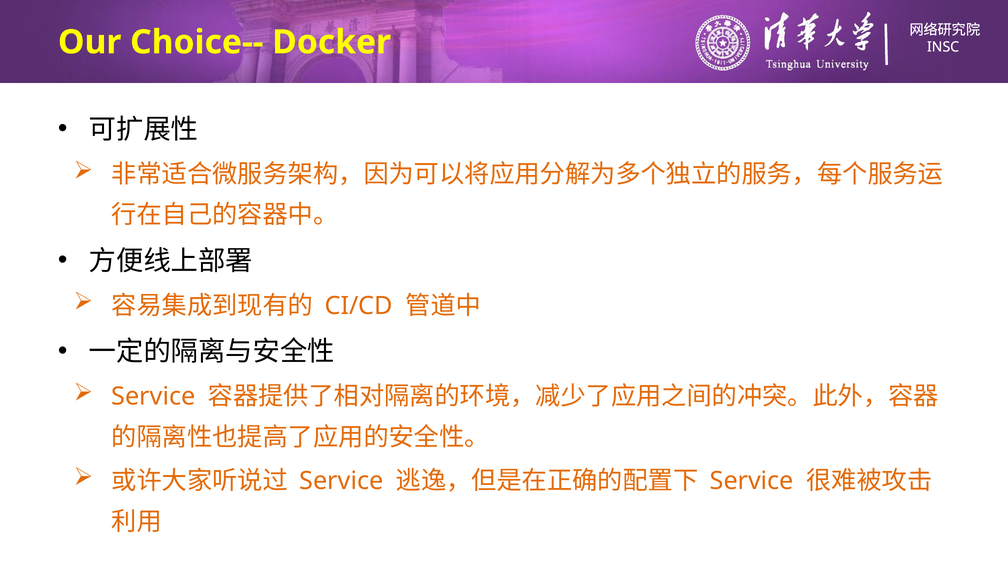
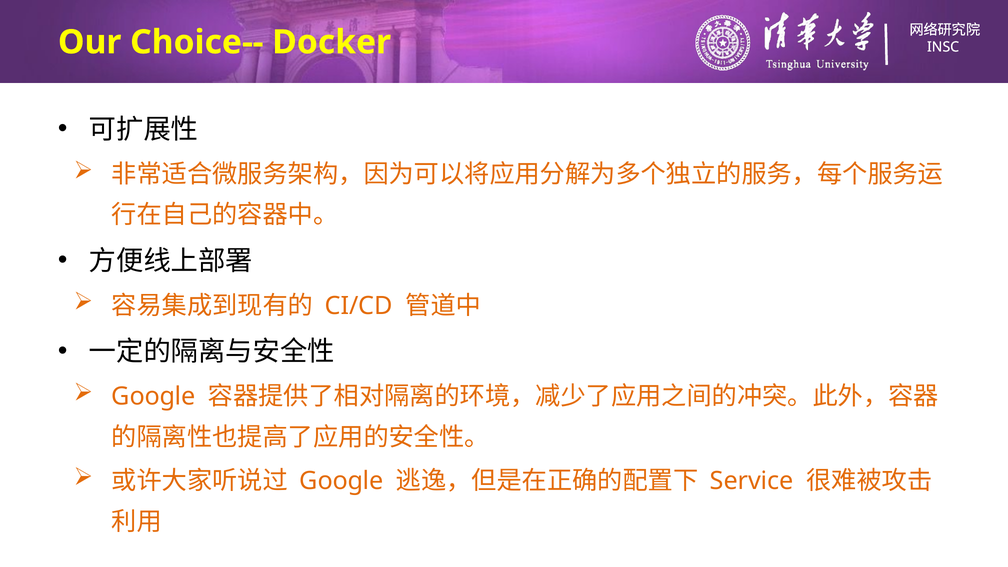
Service at (153, 396): Service -> Google
Service at (341, 481): Service -> Google
